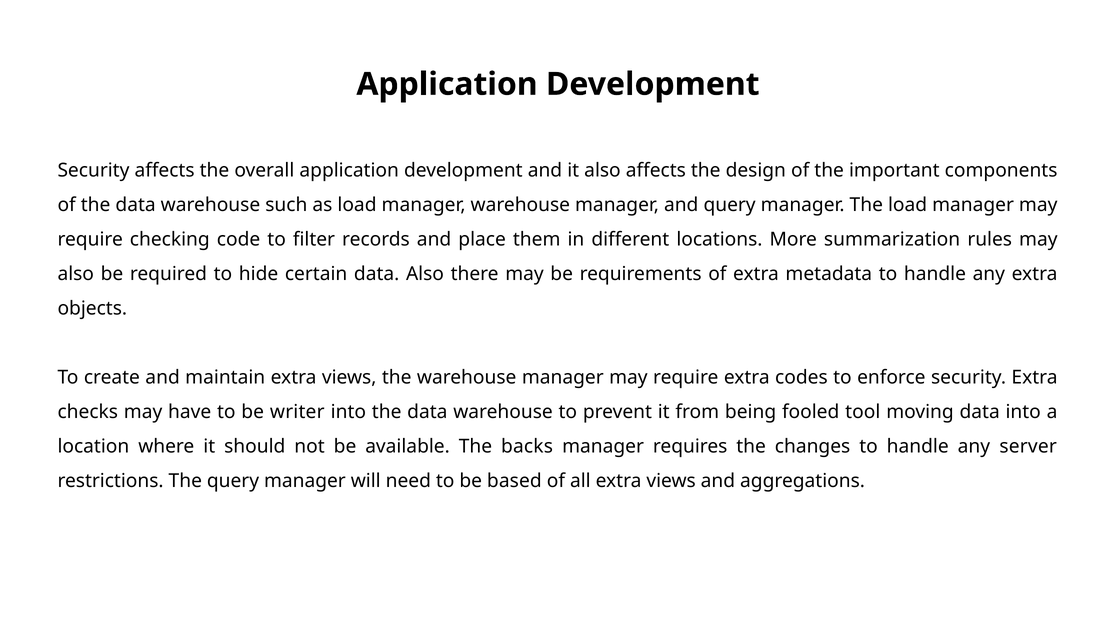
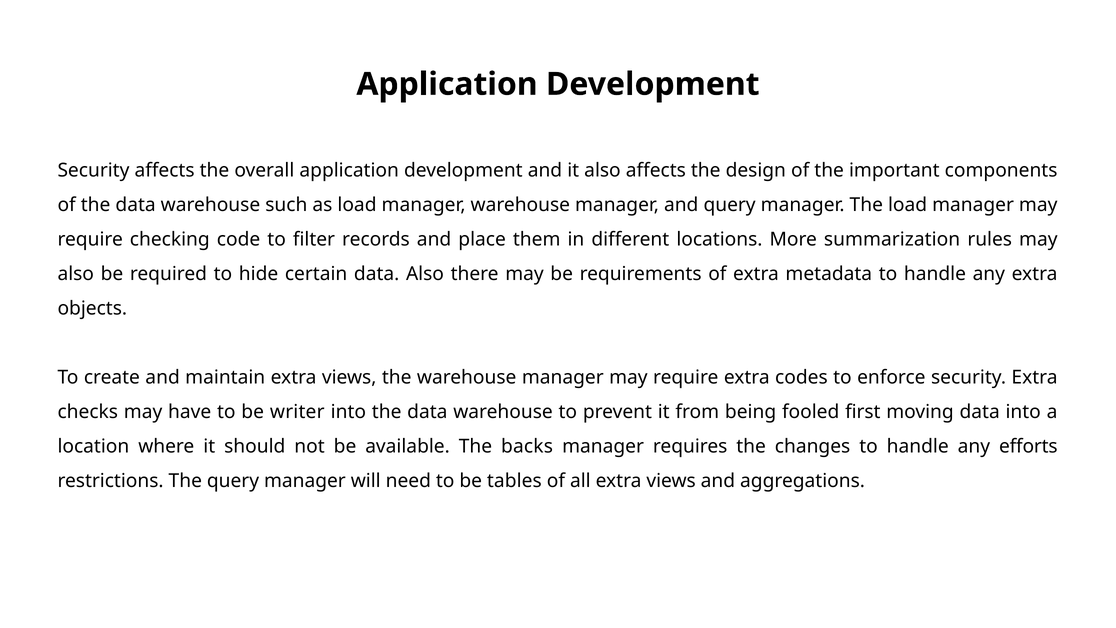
tool: tool -> first
server: server -> efforts
based: based -> tables
